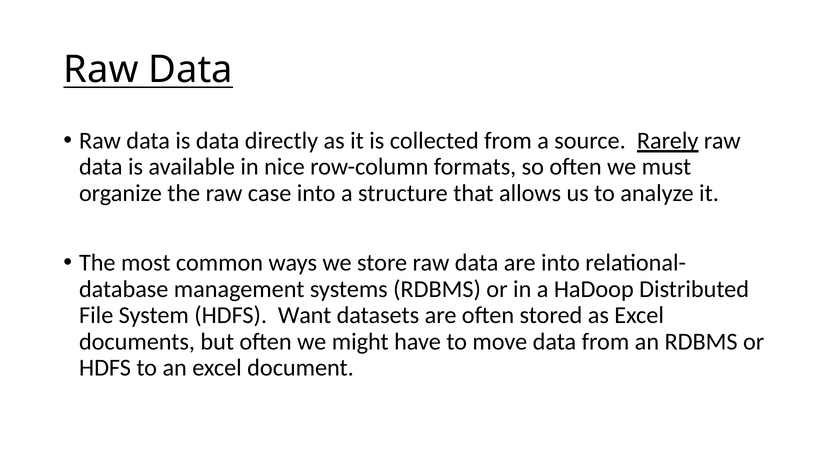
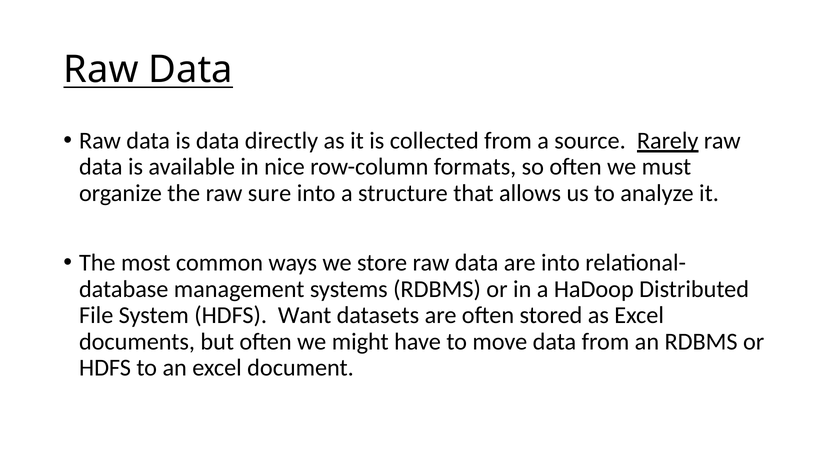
case: case -> sure
